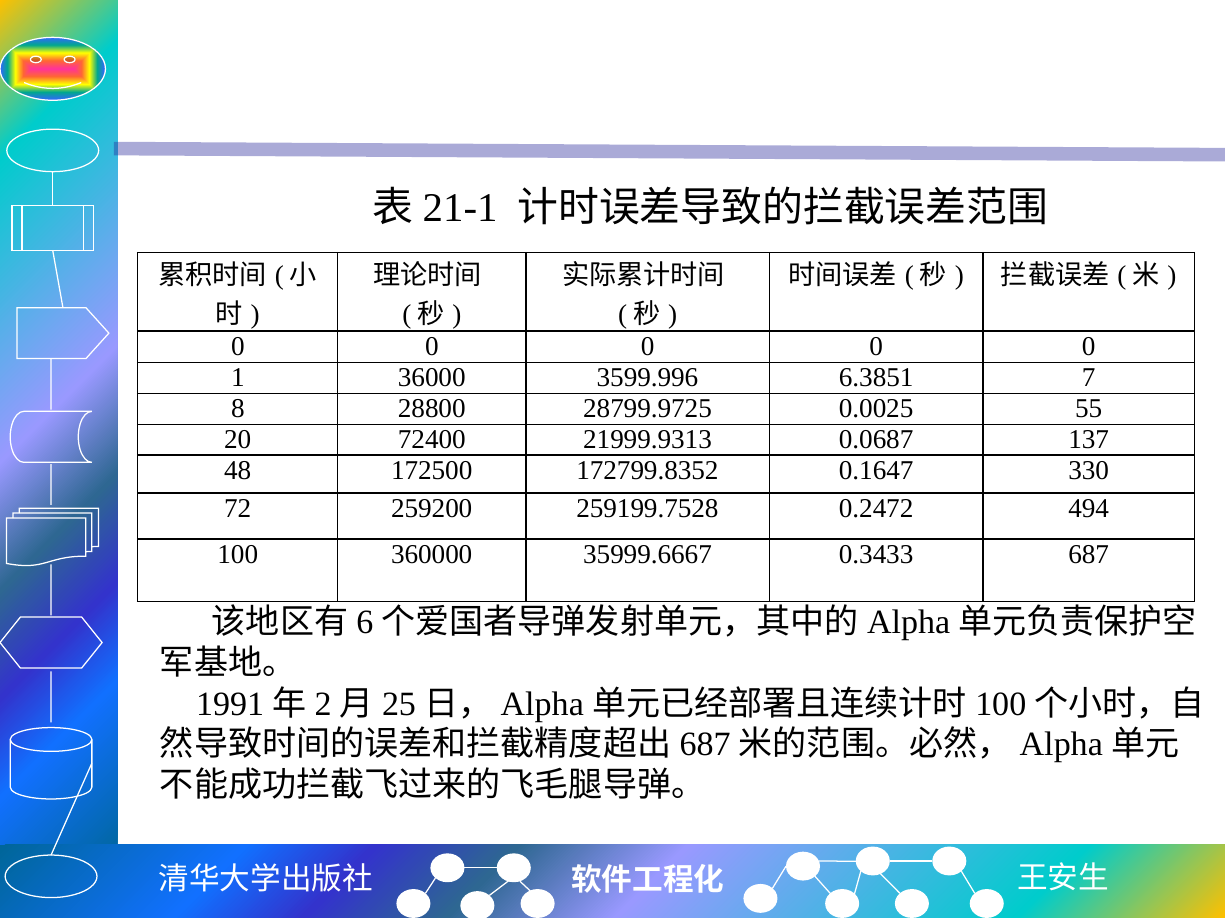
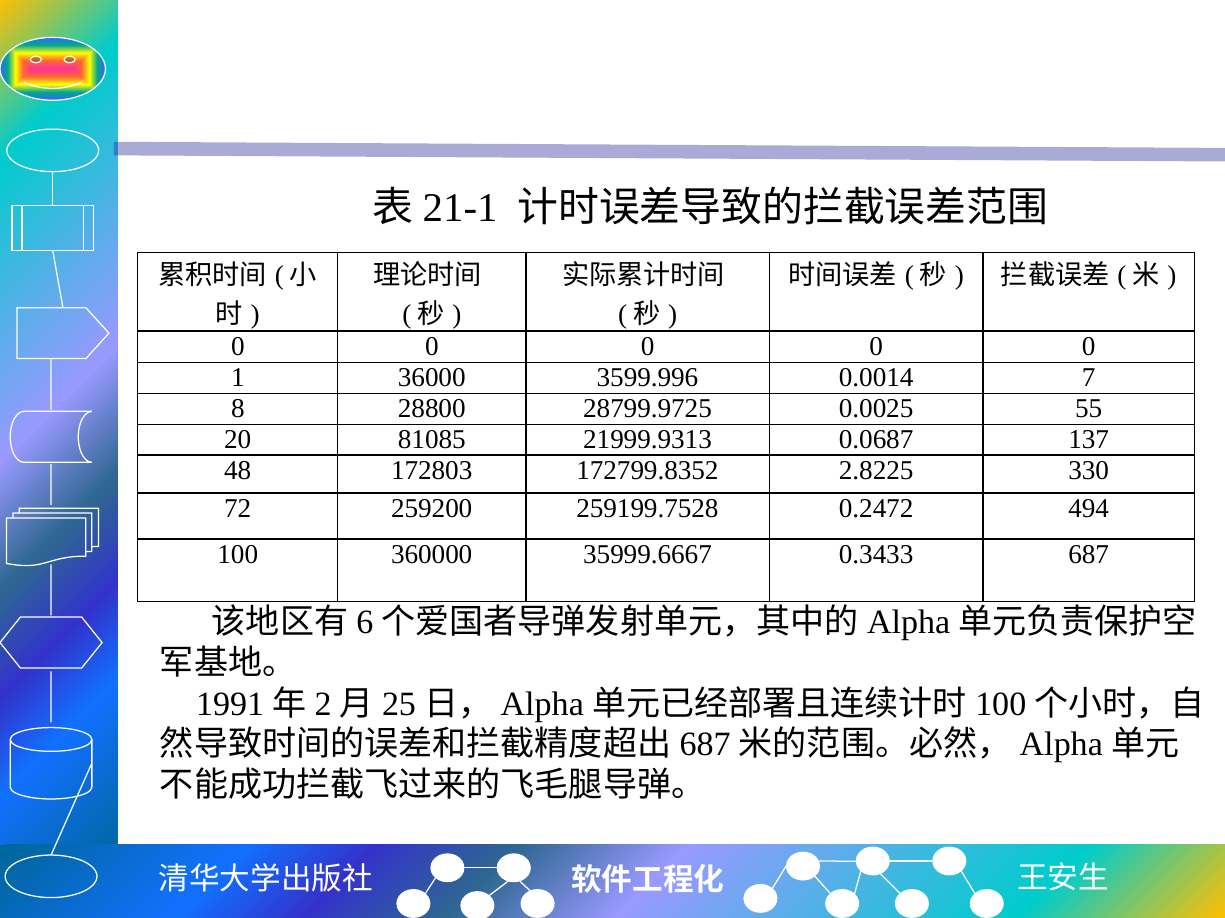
6.3851: 6.3851 -> 0.0014
72400: 72400 -> 81085
172500: 172500 -> 172803
0.1647: 0.1647 -> 2.8225
